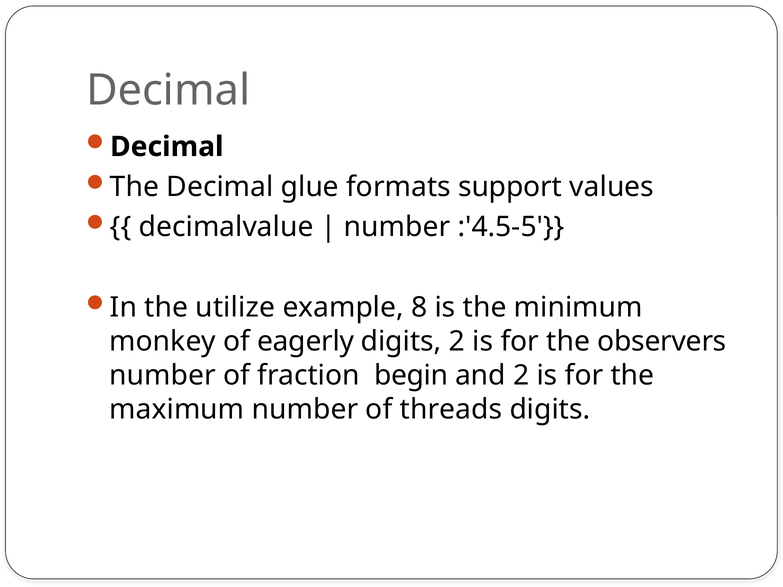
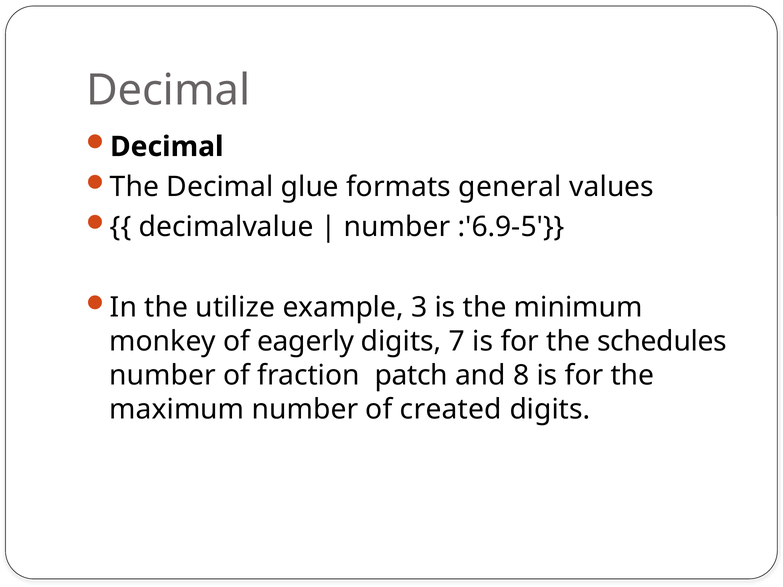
support: support -> general
:'4.5-5: :'4.5-5 -> :'6.9-5
8: 8 -> 3
digits 2: 2 -> 7
observers: observers -> schedules
begin: begin -> patch
and 2: 2 -> 8
threads: threads -> created
